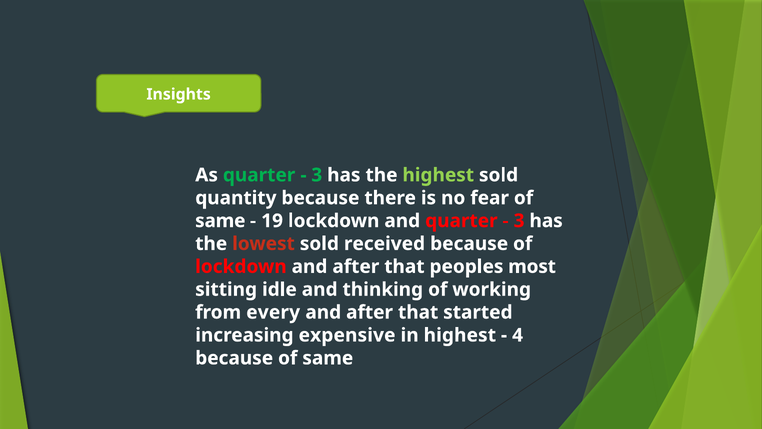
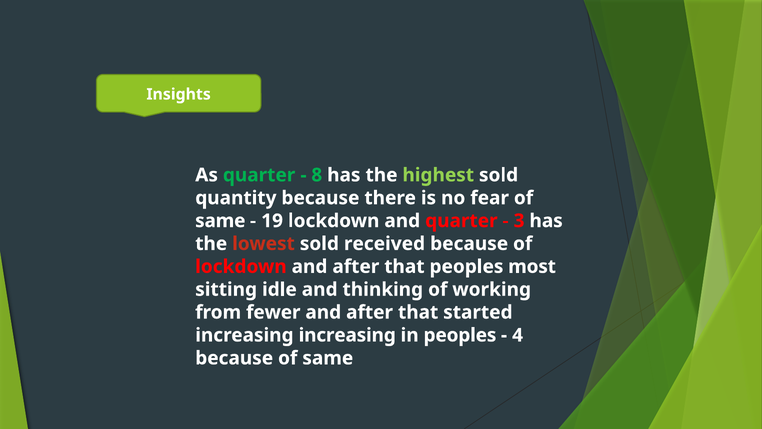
3 at (317, 175): 3 -> 8
every: every -> fewer
increasing expensive: expensive -> increasing
in highest: highest -> peoples
